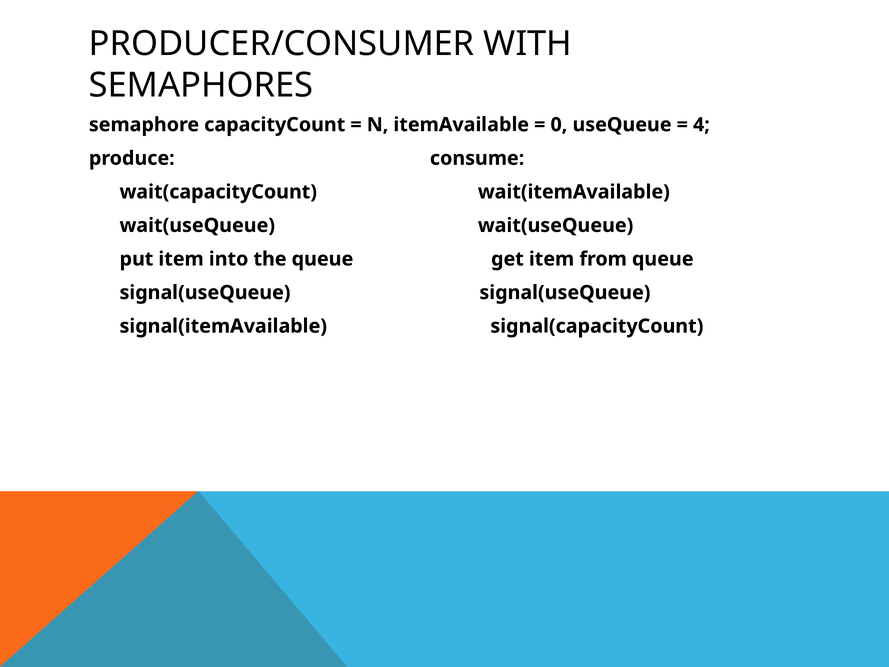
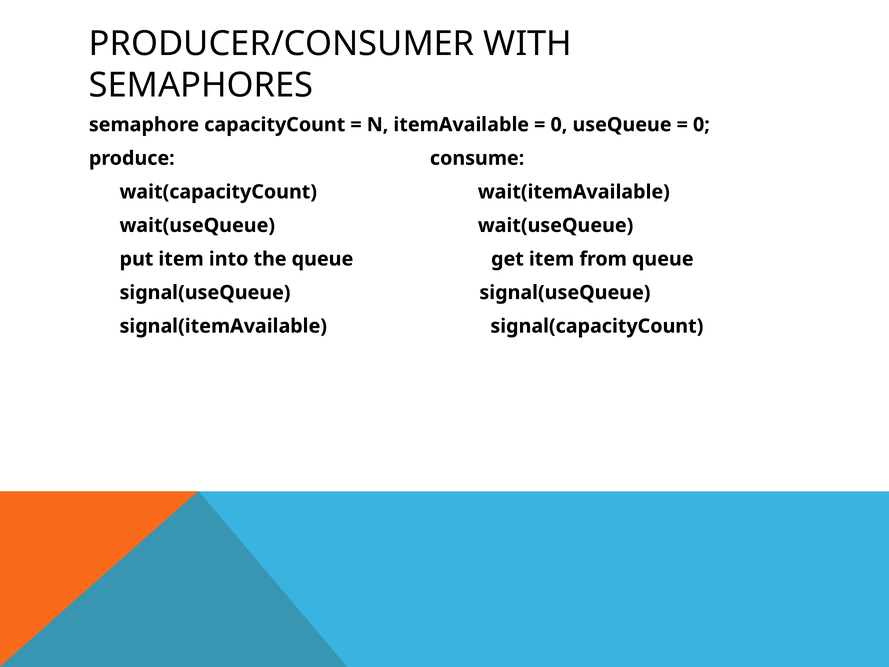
4 at (701, 125): 4 -> 0
